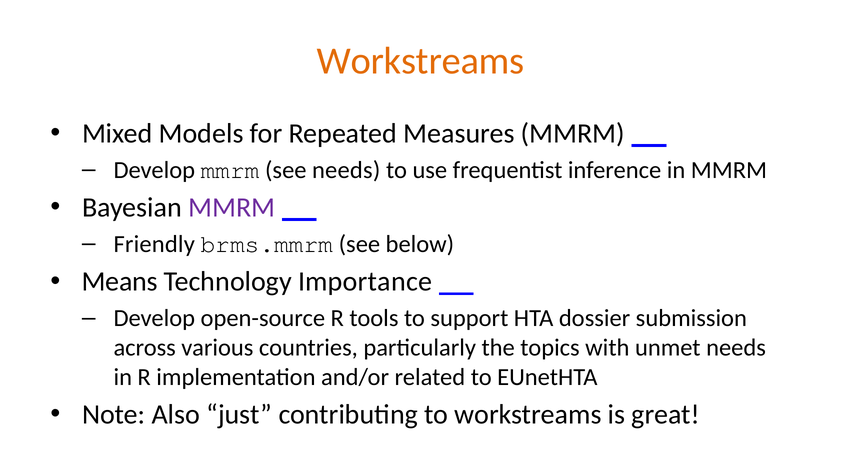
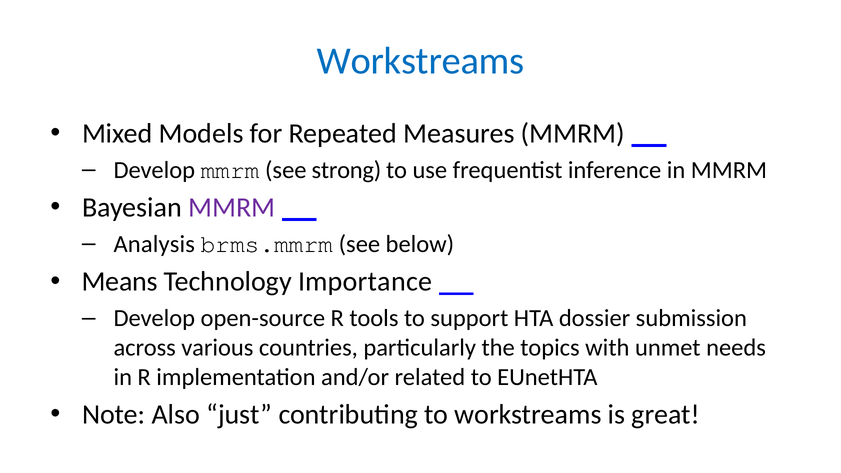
Workstreams at (421, 61) colour: orange -> blue
see needs: needs -> strong
Friendly: Friendly -> Analysis
